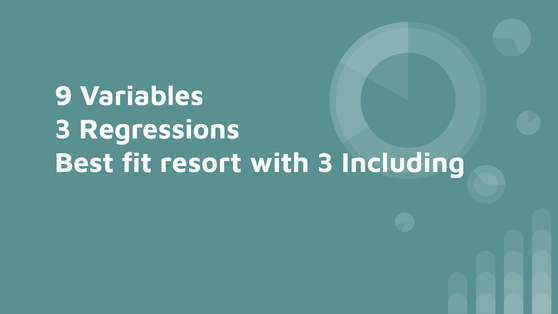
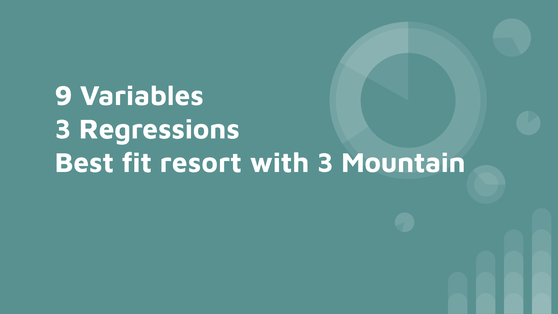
Including: Including -> Mountain
